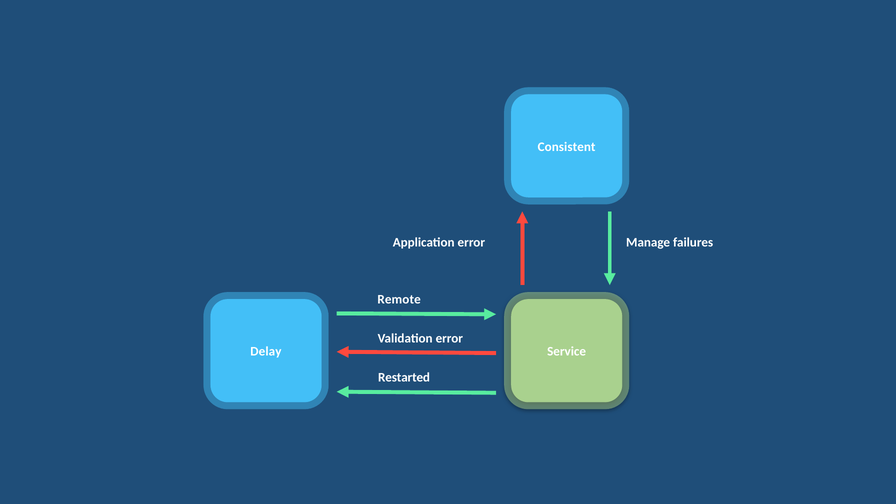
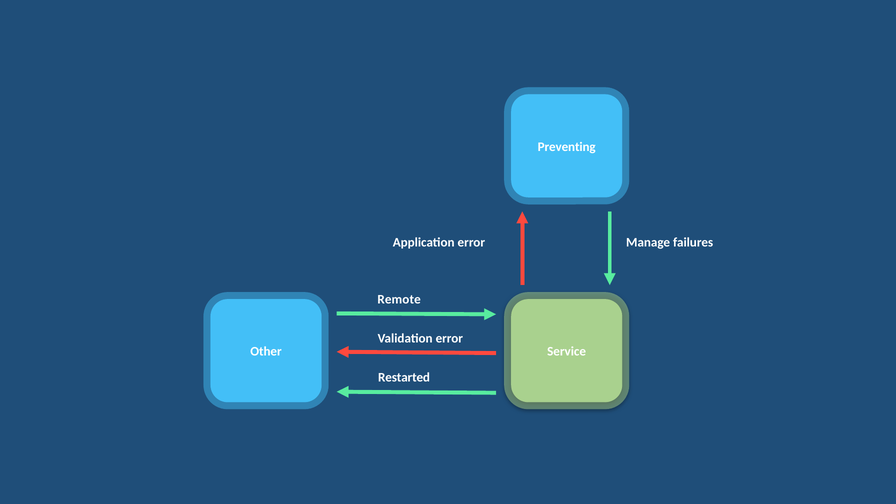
Consistent: Consistent -> Preventing
Delay: Delay -> Other
